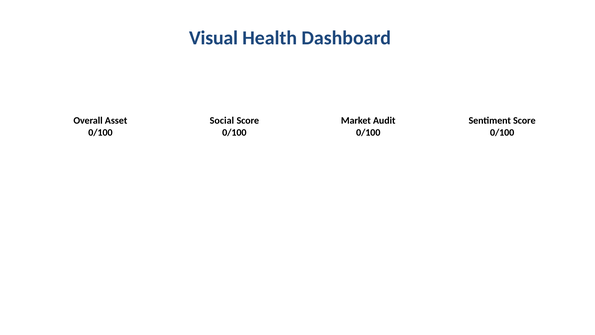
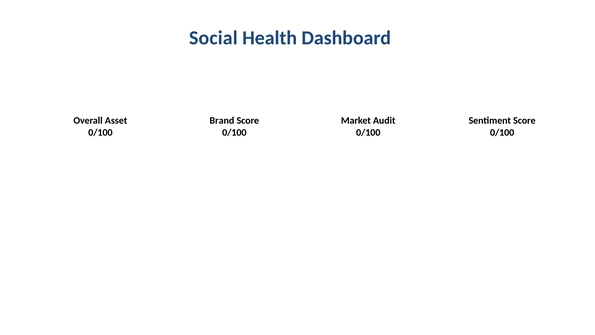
Visual: Visual -> Social
Social: Social -> Brand
